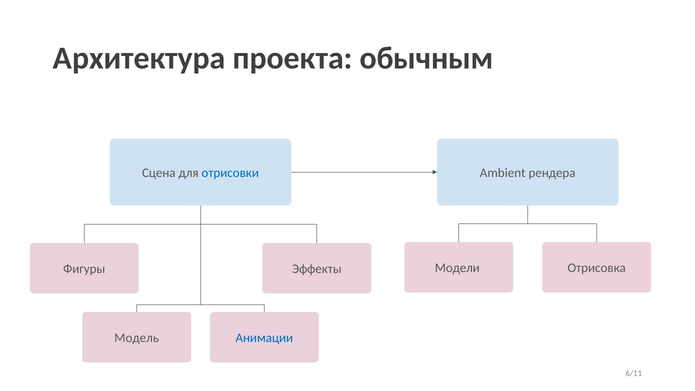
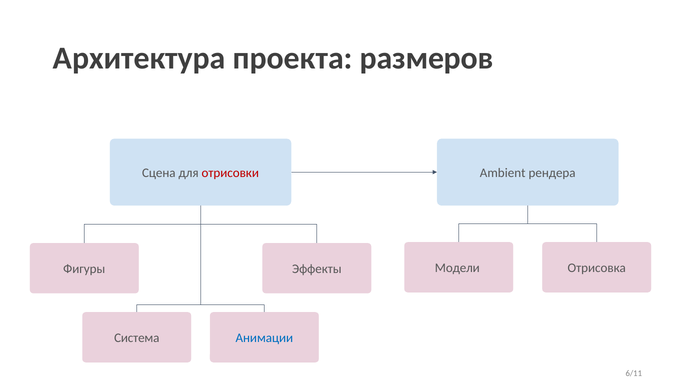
обычным: обычным -> размеров
отрисовки colour: blue -> red
Модель: Модель -> Система
